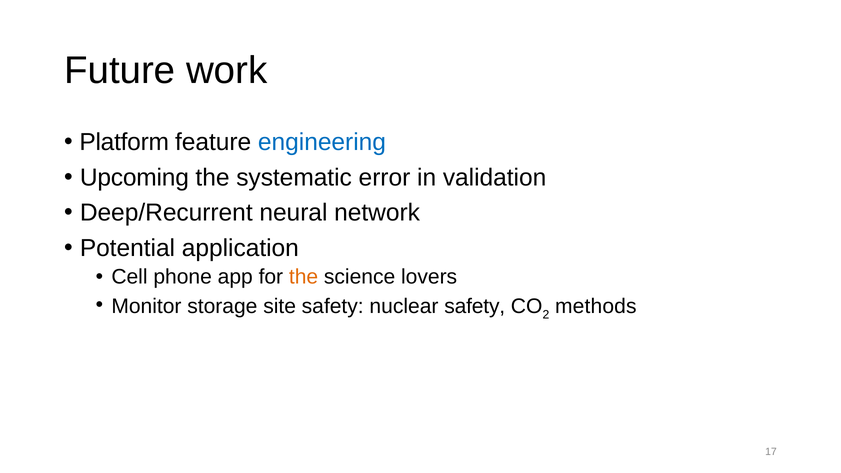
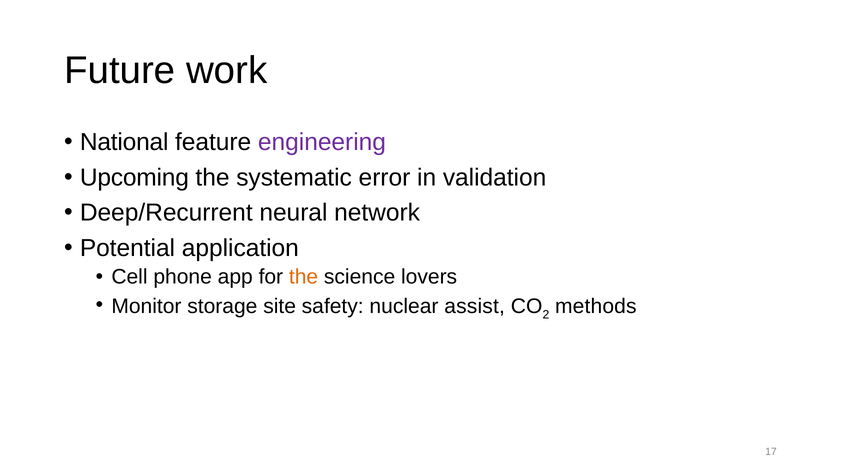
Platform: Platform -> National
engineering colour: blue -> purple
nuclear safety: safety -> assist
